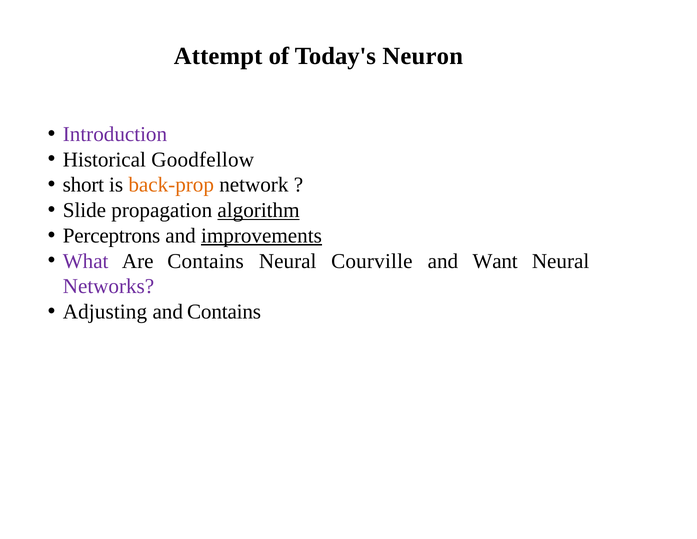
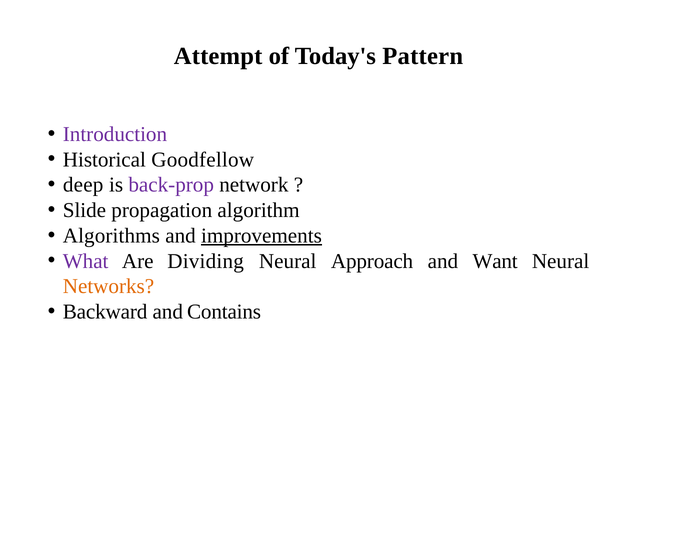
Neuron: Neuron -> Pattern
short: short -> deep
back-prop colour: orange -> purple
algorithm underline: present -> none
Perceptrons: Perceptrons -> Algorithms
Are Contains: Contains -> Dividing
Courville: Courville -> Approach
Networks colour: purple -> orange
Adjusting: Adjusting -> Backward
